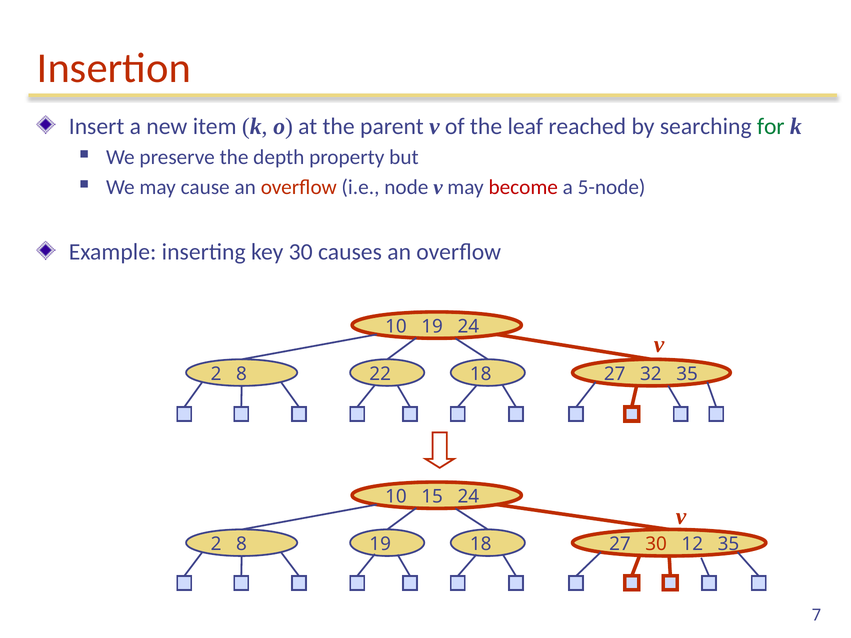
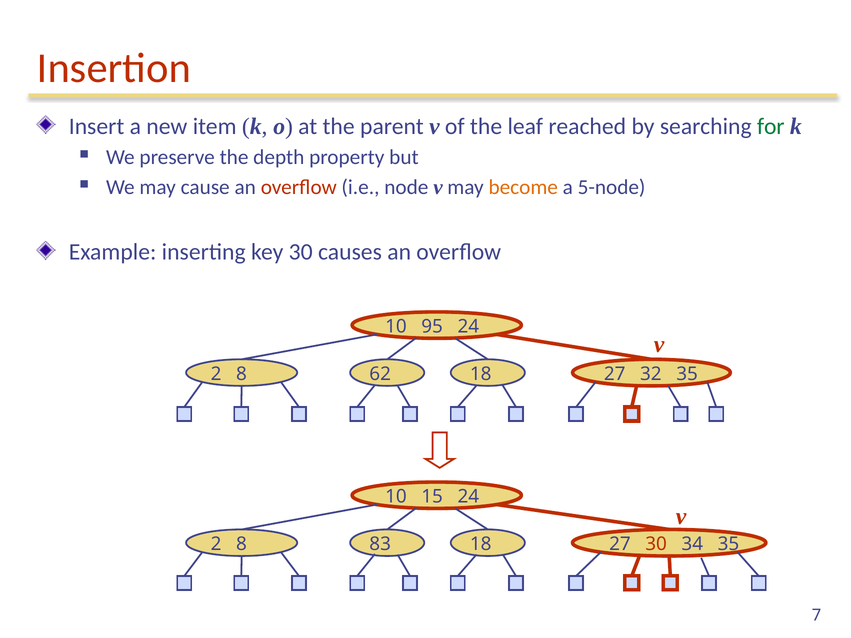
become colour: red -> orange
10 19: 19 -> 95
22: 22 -> 62
8 19: 19 -> 83
12: 12 -> 34
